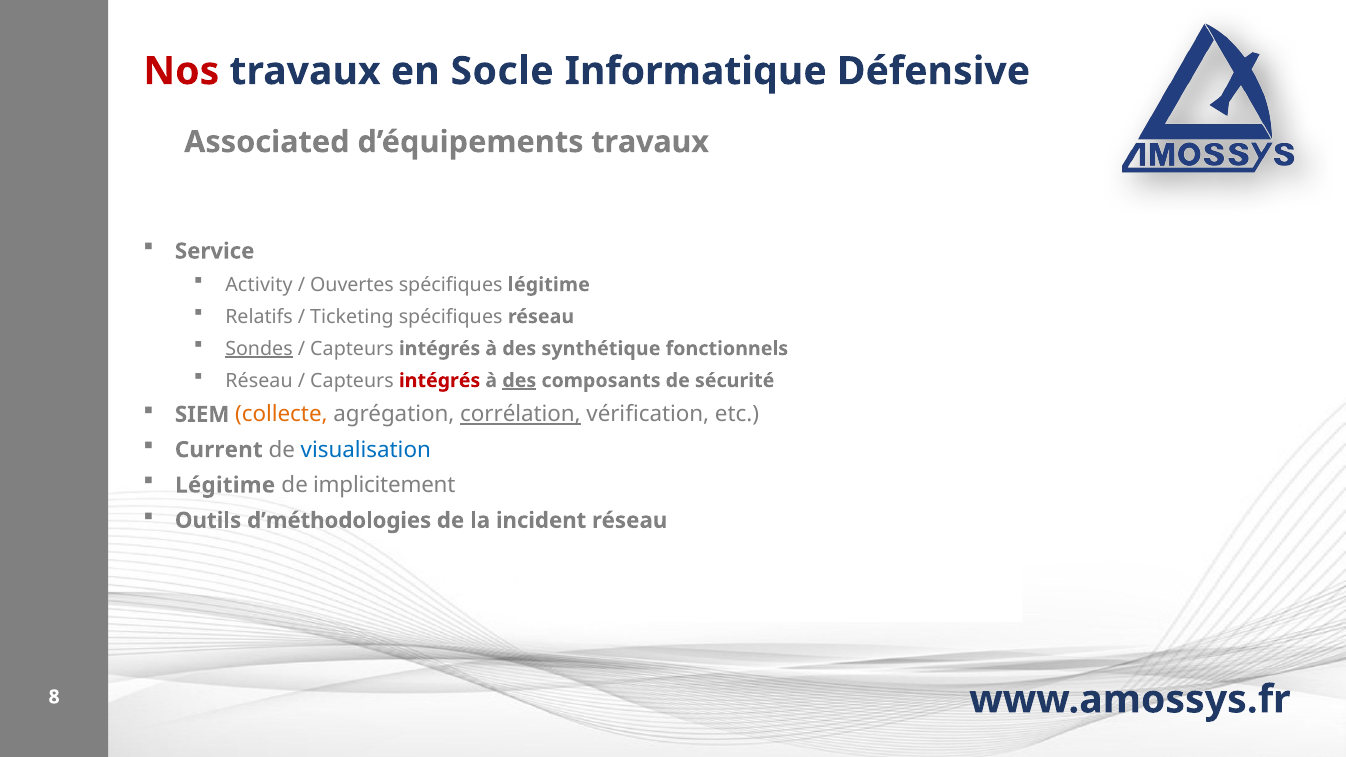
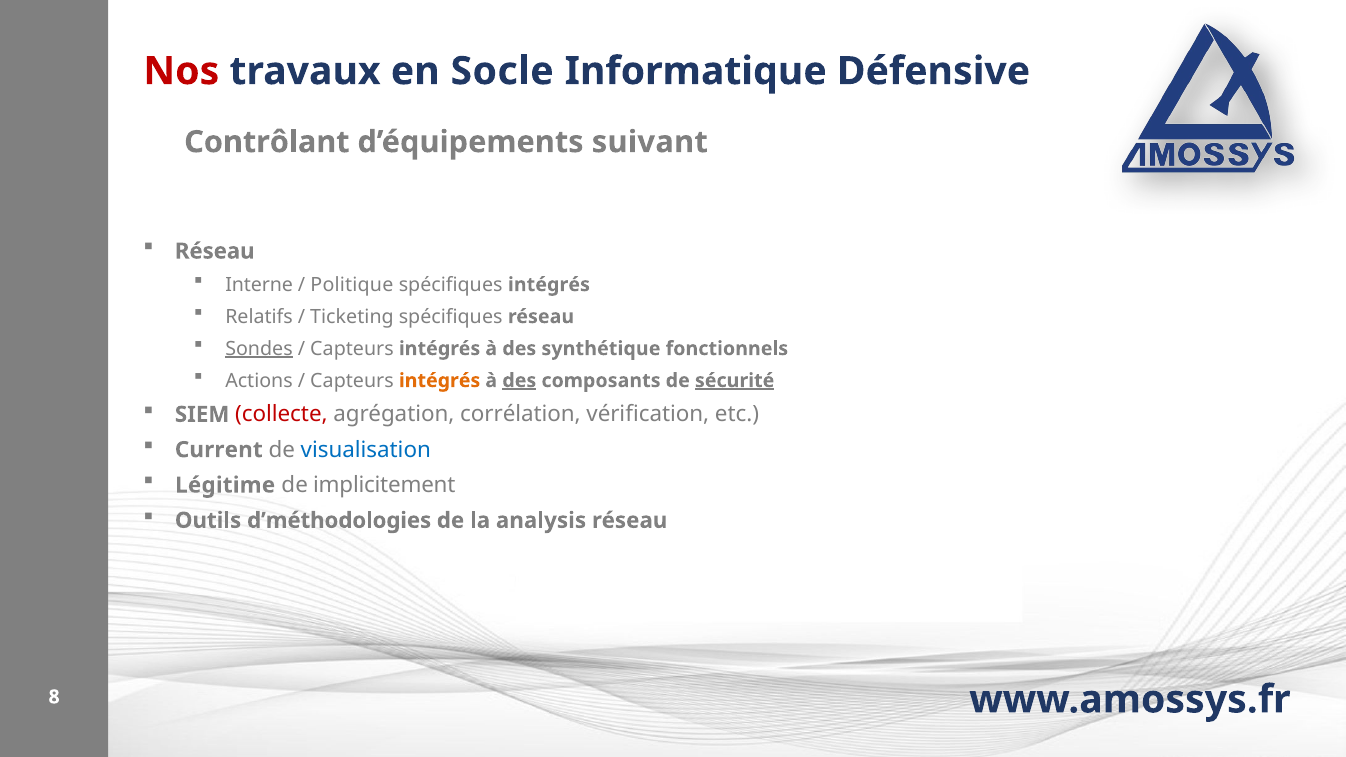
Associated: Associated -> Contrôlant
d’équipements travaux: travaux -> suivant
Service at (215, 251): Service -> Réseau
Activity: Activity -> Interne
Ouvertes: Ouvertes -> Politique
spécifiques légitime: légitime -> intégrés
Réseau at (259, 381): Réseau -> Actions
intégrés at (440, 381) colour: red -> orange
sécurité underline: none -> present
collecte colour: orange -> red
corrélation underline: present -> none
incident: incident -> analysis
